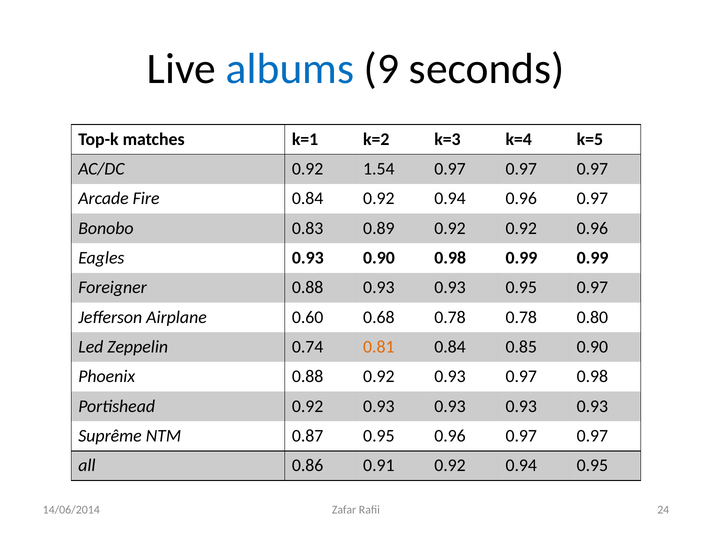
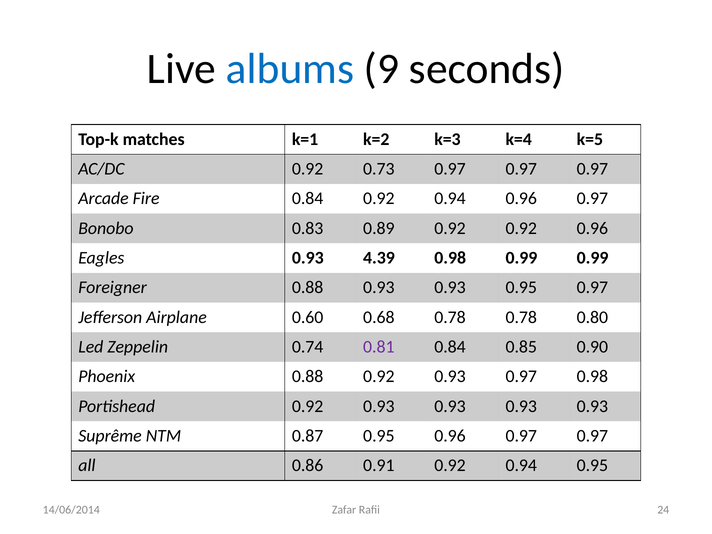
1.54: 1.54 -> 0.73
0.93 0.90: 0.90 -> 4.39
0.81 colour: orange -> purple
